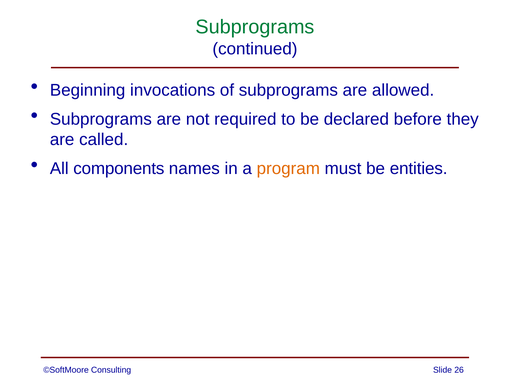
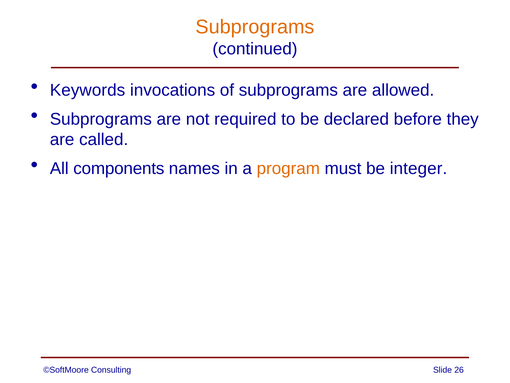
Subprograms at (255, 27) colour: green -> orange
Beginning: Beginning -> Keywords
entities: entities -> integer
